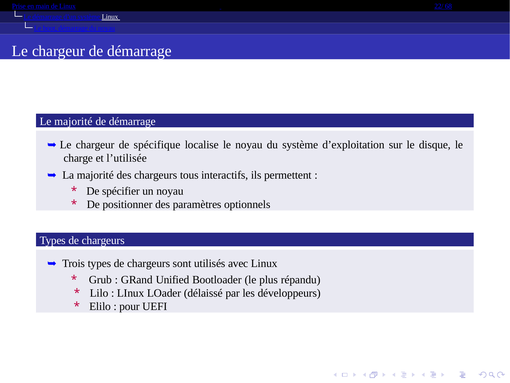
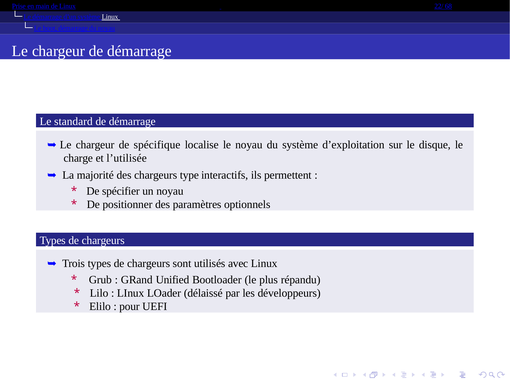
Le majorité: majorité -> standard
tous: tous -> type
